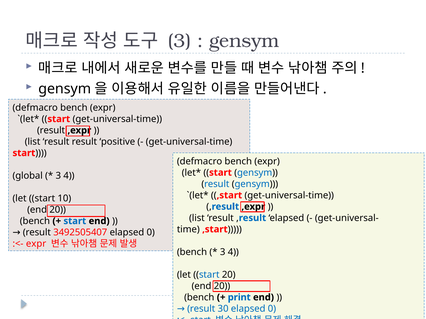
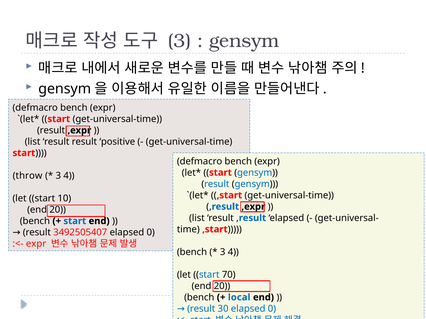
global: global -> throw
start 20: 20 -> 70
print: print -> local
